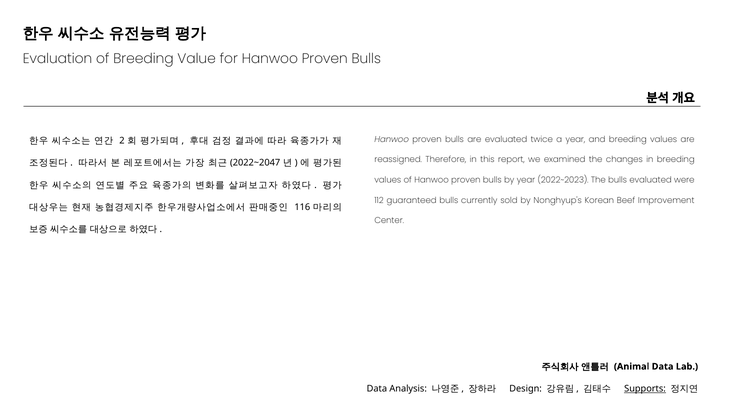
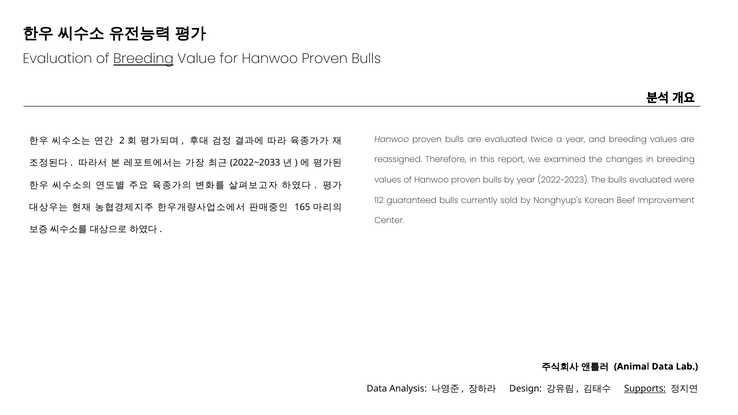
Breeding at (143, 59) underline: none -> present
2022~2047: 2022~2047 -> 2022~2033
116: 116 -> 165
